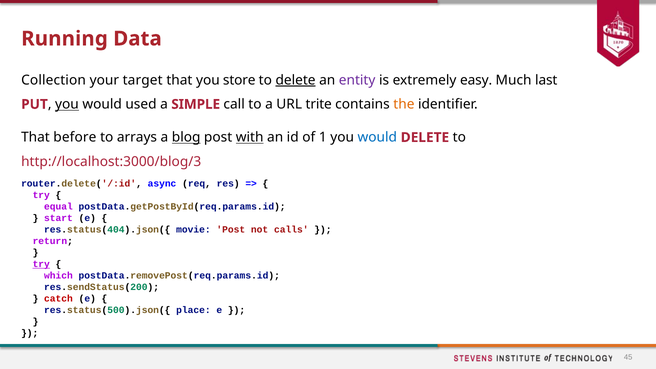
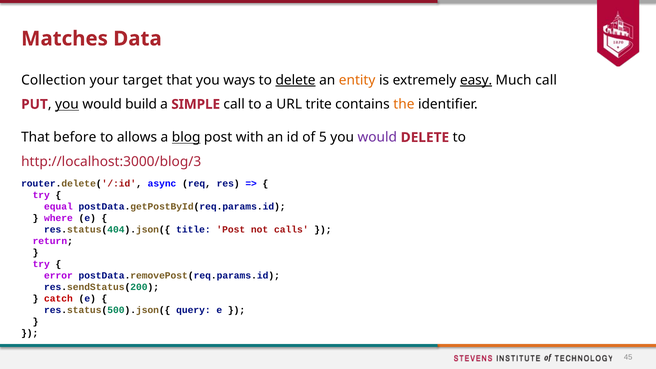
Running: Running -> Matches
store: store -> ways
entity colour: purple -> orange
easy underline: none -> present
Much last: last -> call
used: used -> build
arrays: arrays -> allows
with underline: present -> none
1: 1 -> 5
would at (377, 137) colour: blue -> purple
start: start -> where
movie: movie -> title
try at (41, 264) underline: present -> none
which: which -> error
place: place -> query
